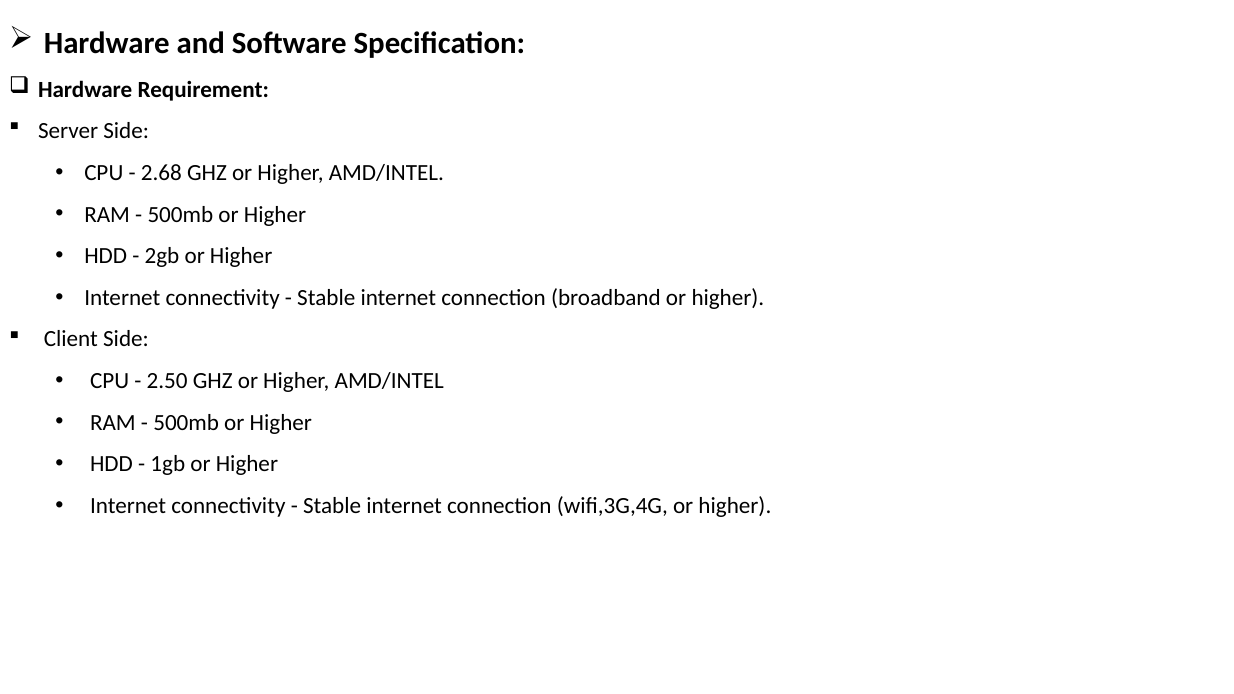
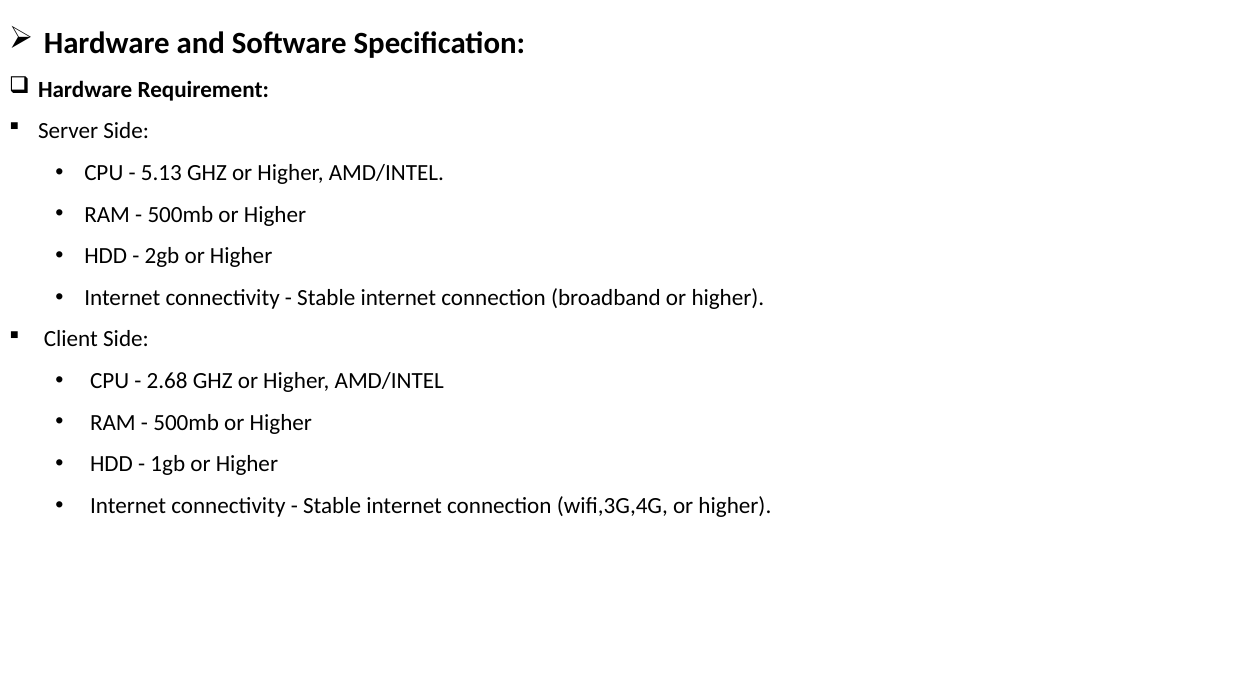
2.68: 2.68 -> 5.13
2.50: 2.50 -> 2.68
